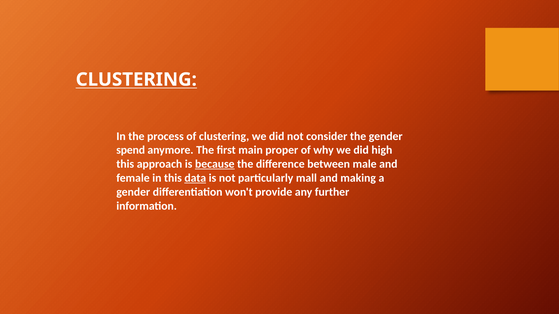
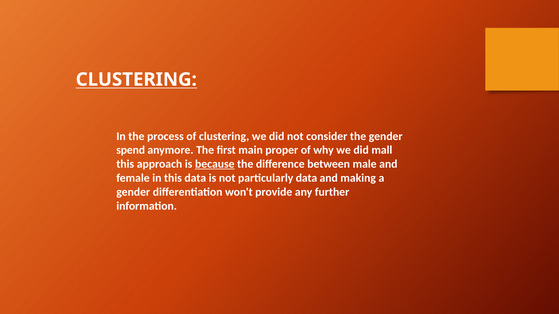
high: high -> mall
data at (195, 178) underline: present -> none
particularly mall: mall -> data
